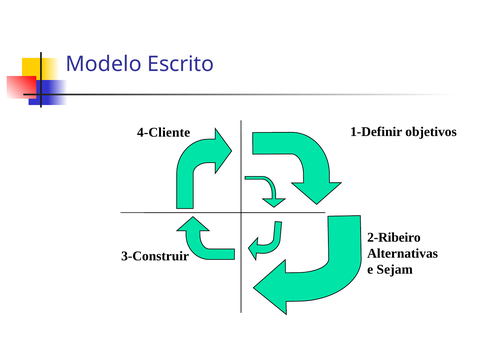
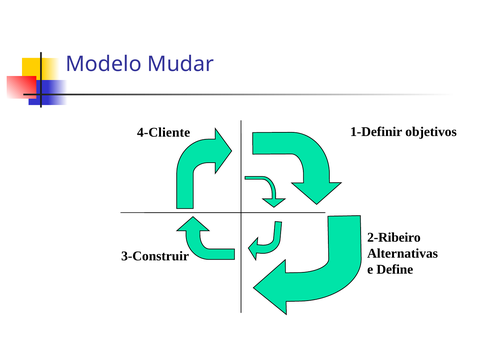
Escrito: Escrito -> Mudar
Sejam: Sejam -> Define
